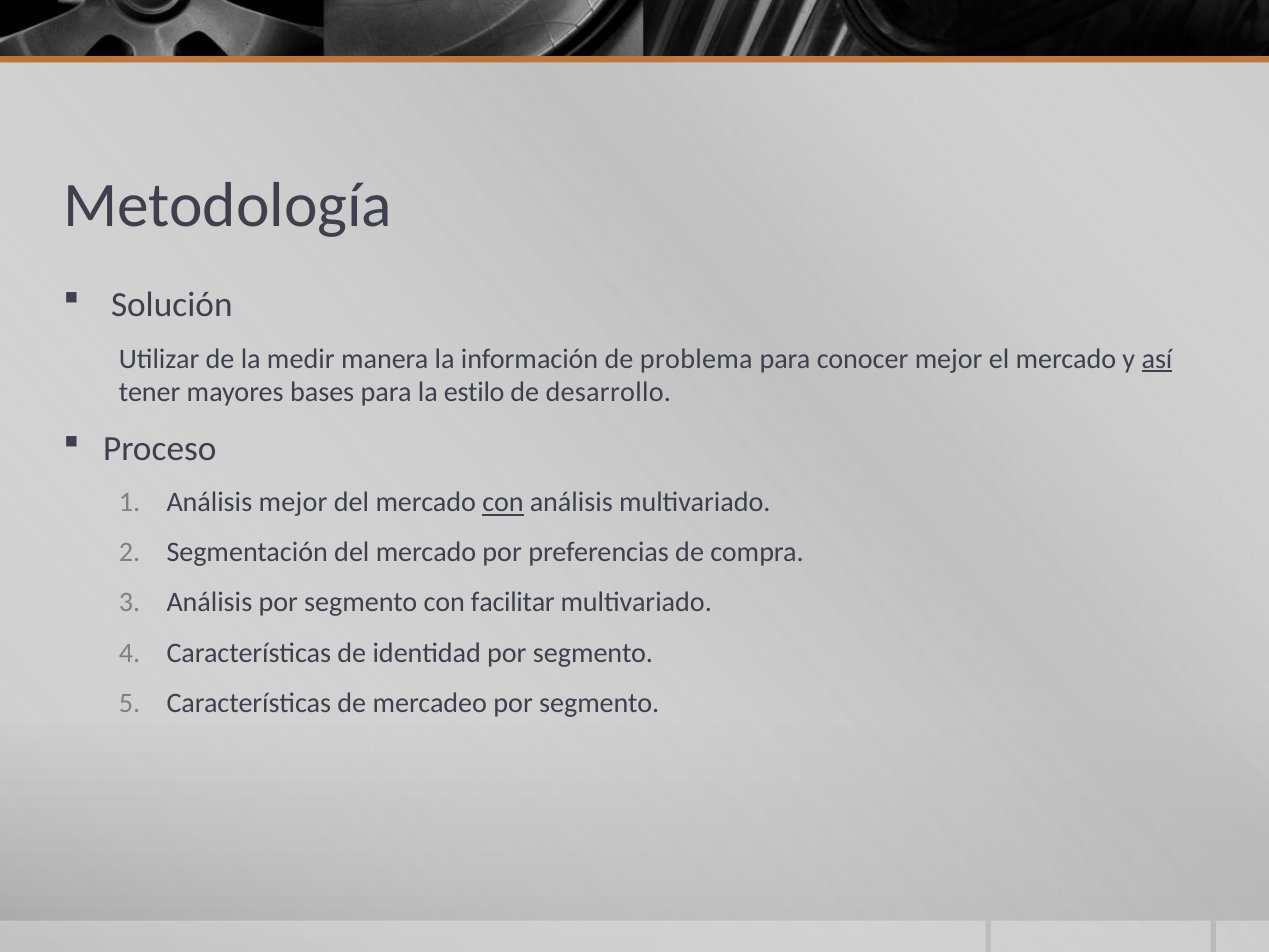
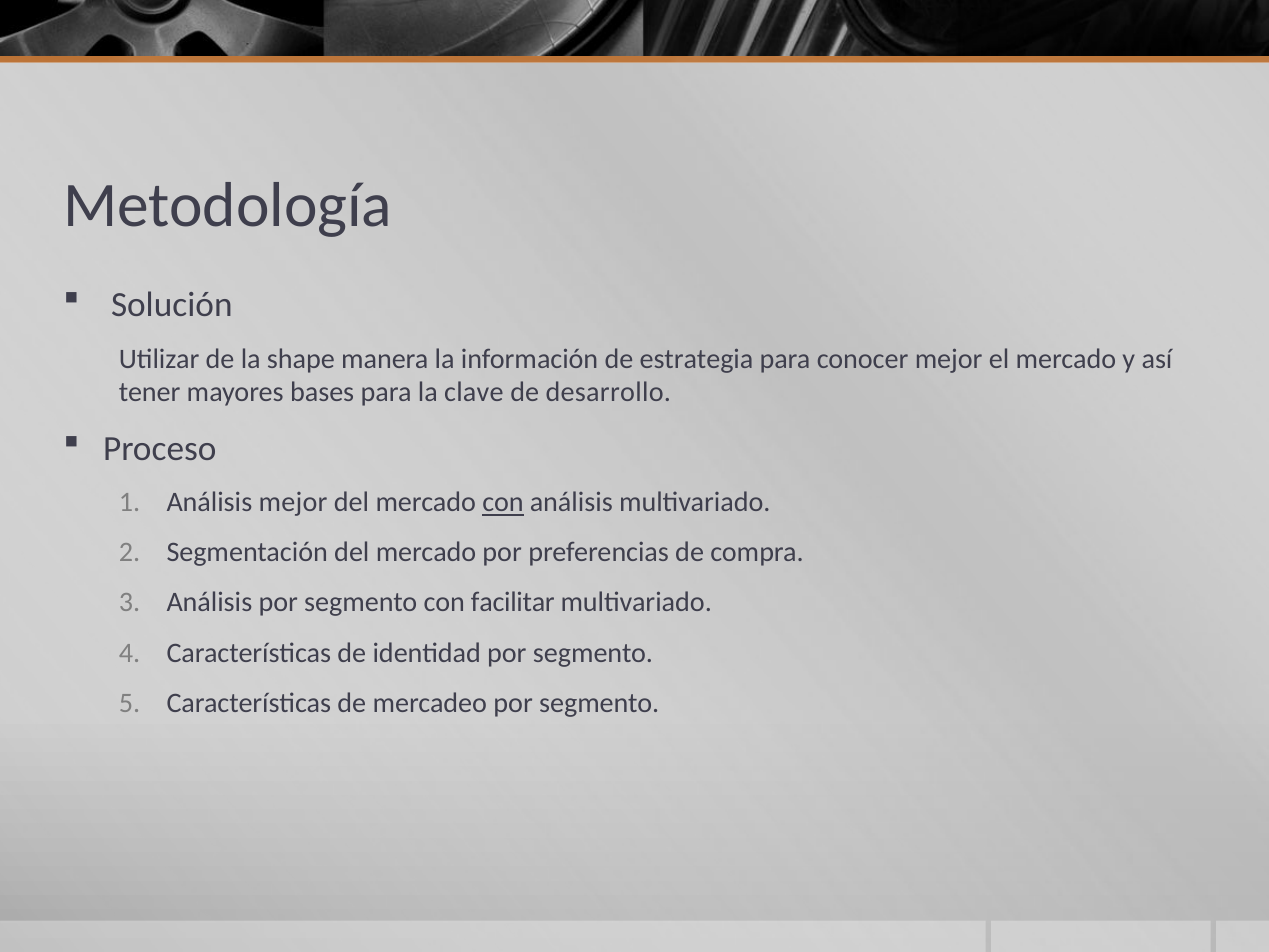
medir: medir -> shape
problema: problema -> estrategia
así underline: present -> none
estilo: estilo -> clave
